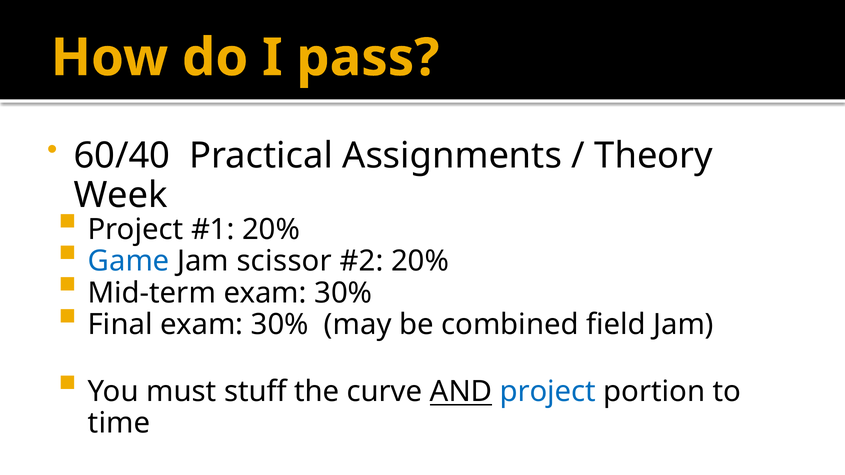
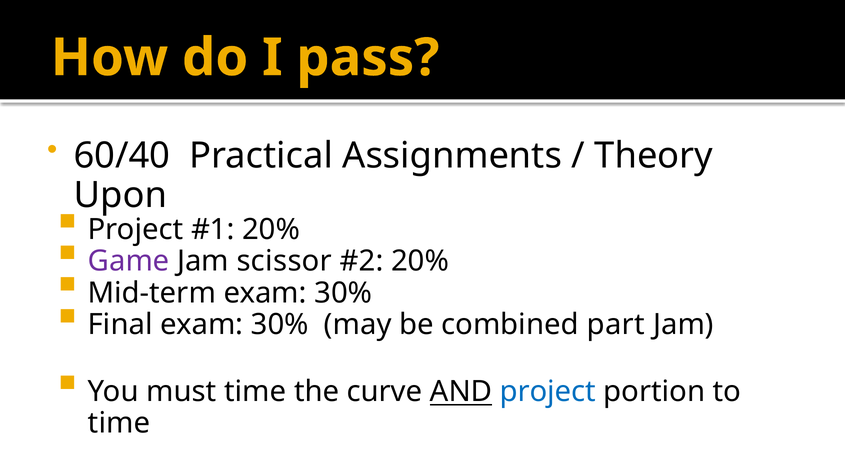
Week: Week -> Upon
Game colour: blue -> purple
field: field -> part
must stuff: stuff -> time
